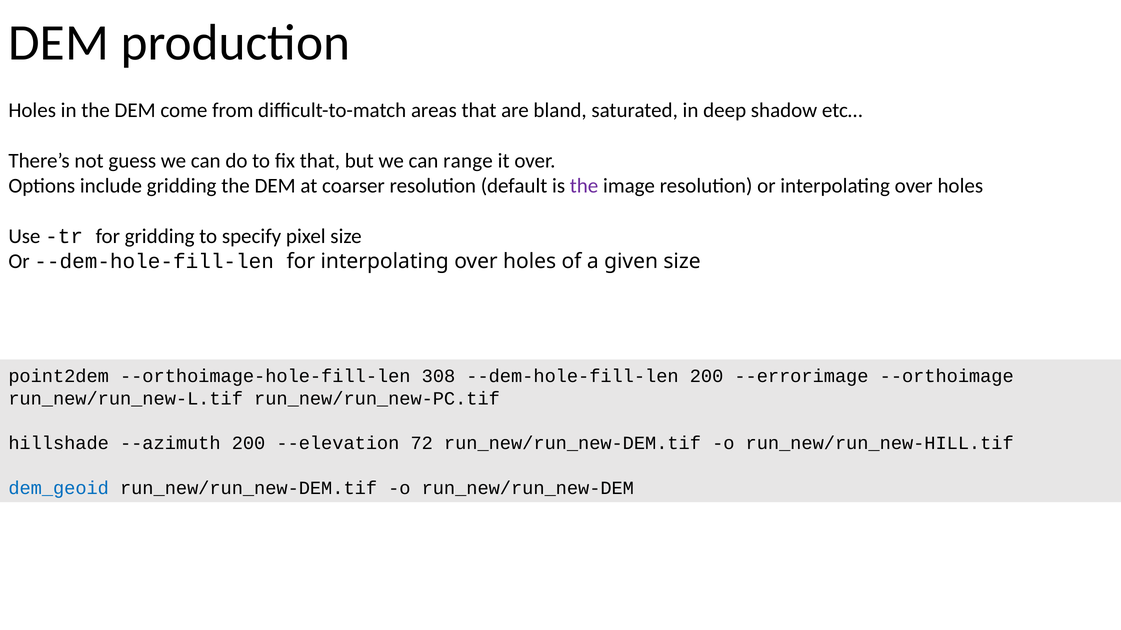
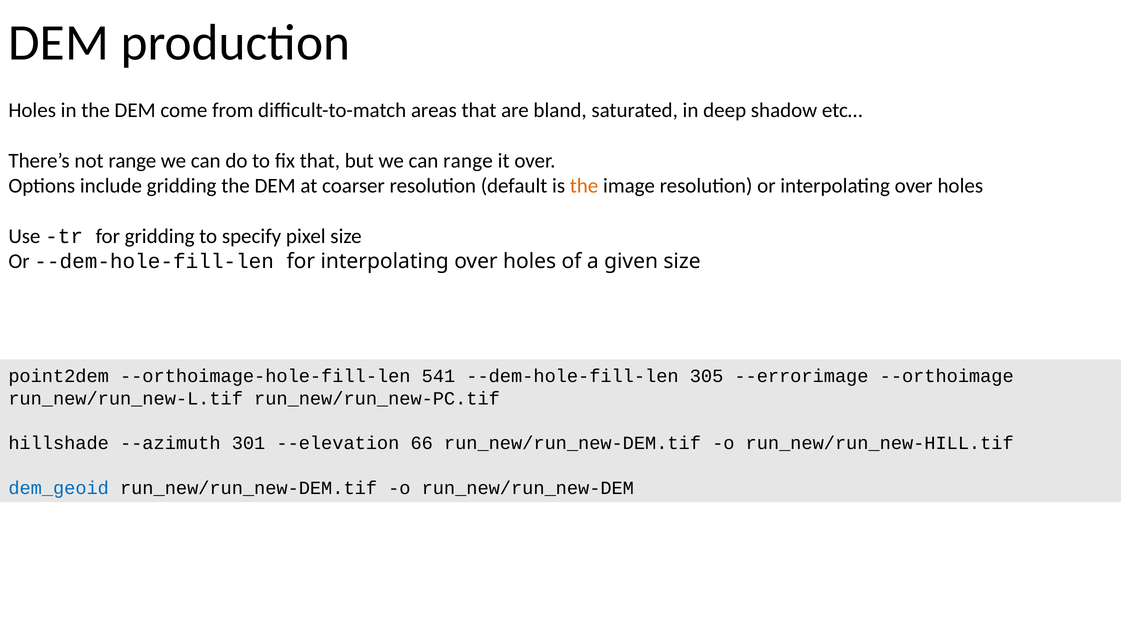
not guess: guess -> range
the at (584, 186) colour: purple -> orange
308: 308 -> 541
--dem-hole-fill-len 200: 200 -> 305
--azimuth 200: 200 -> 301
72: 72 -> 66
